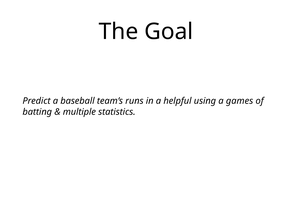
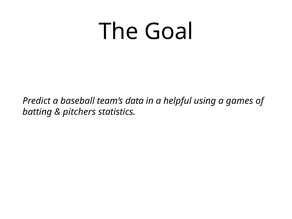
runs: runs -> data
multiple: multiple -> pitchers
